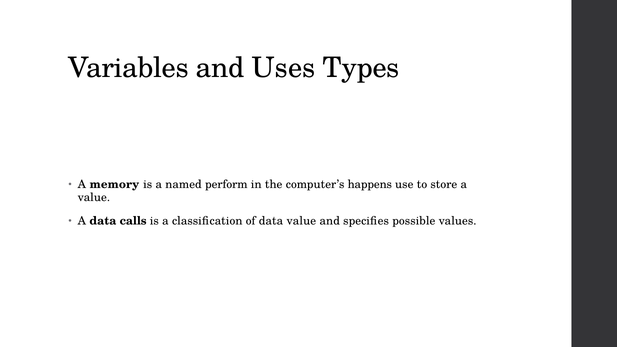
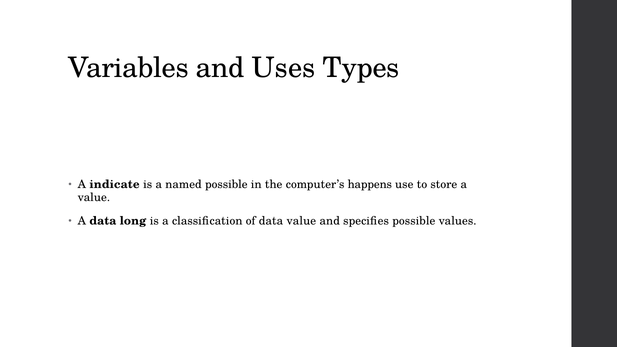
memory: memory -> indicate
named perform: perform -> possible
calls: calls -> long
